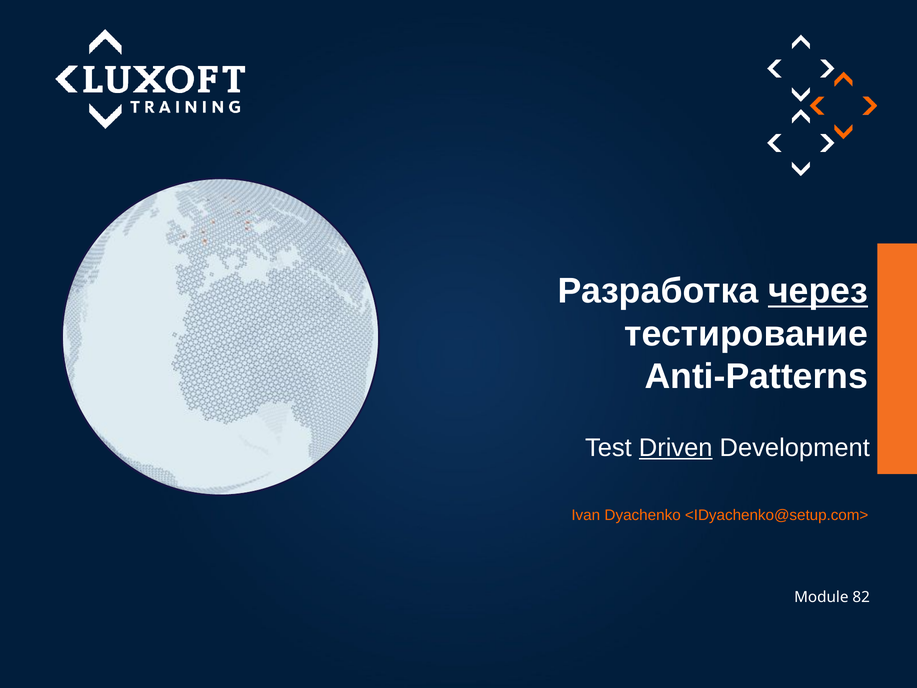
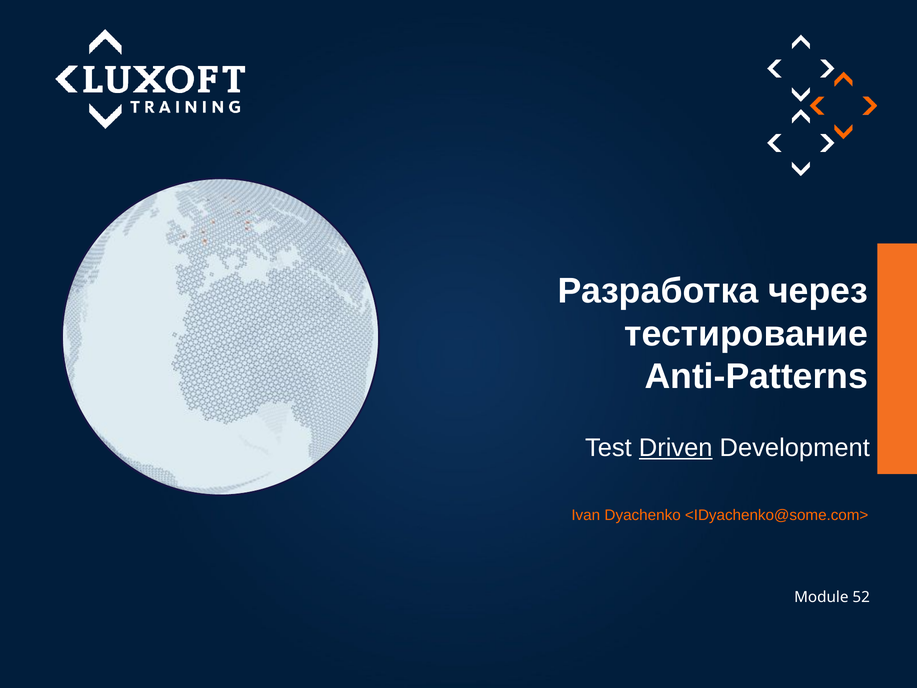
через underline: present -> none
<IDyachenko@setup.com>: <IDyachenko@setup.com> -> <IDyachenko@some.com>
82: 82 -> 52
